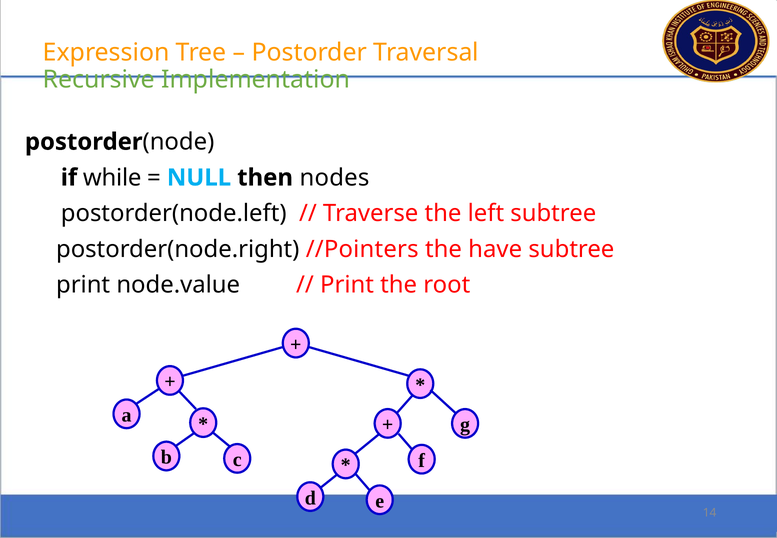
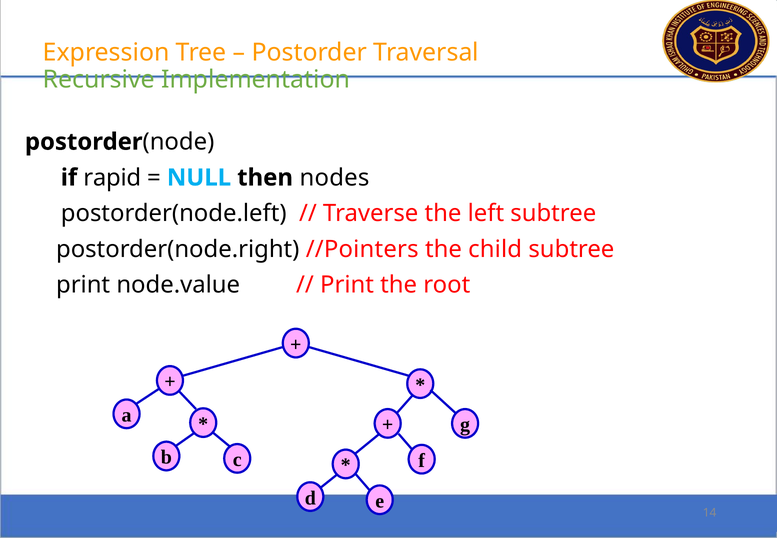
while: while -> rapid
have: have -> child
